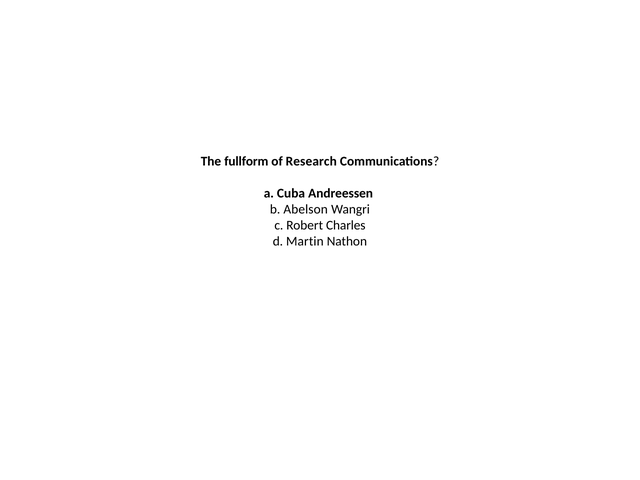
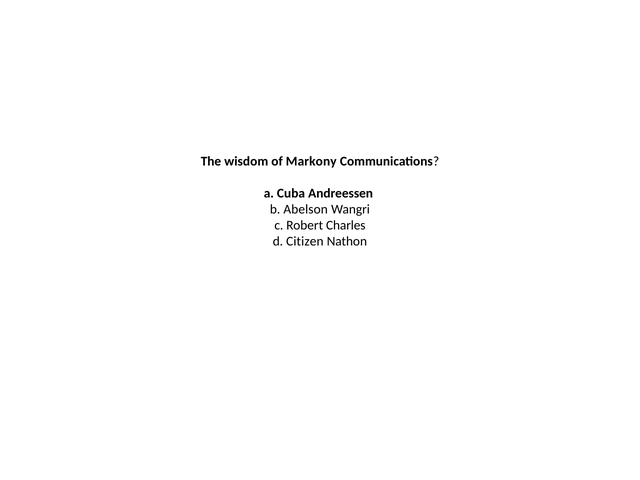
fullform: fullform -> wisdom
Research: Research -> Markony
Martin: Martin -> Citizen
